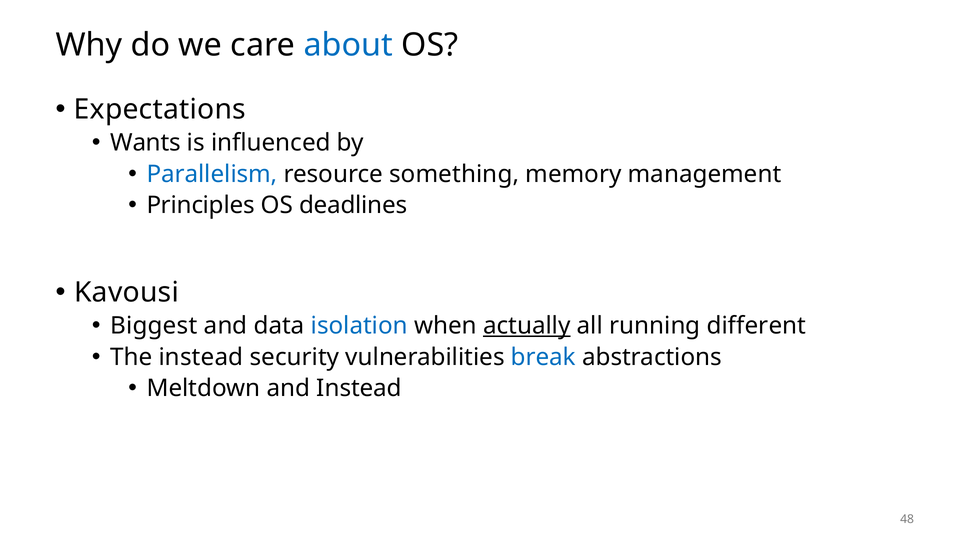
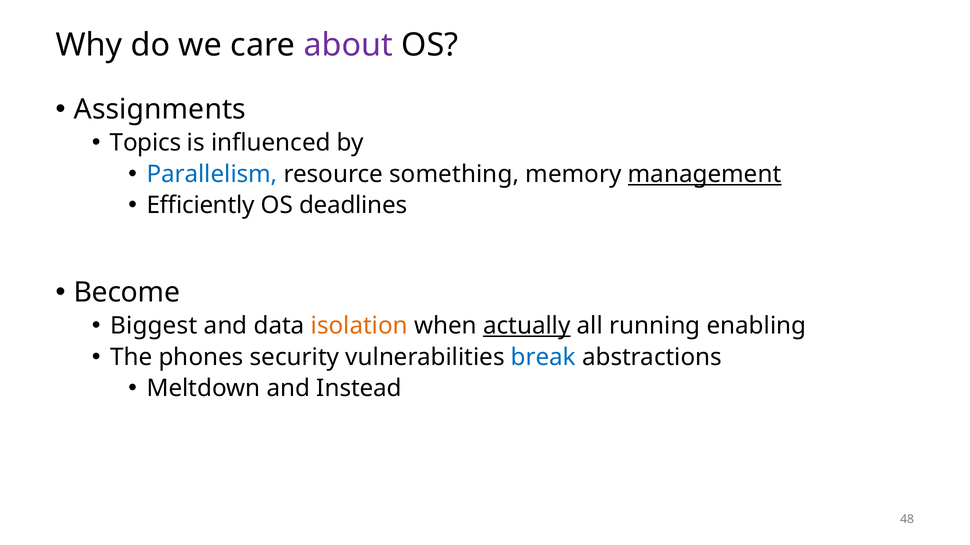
about colour: blue -> purple
Expectations: Expectations -> Assignments
Wants: Wants -> Topics
management underline: none -> present
Principles: Principles -> Efficiently
Kavousi: Kavousi -> Become
isolation colour: blue -> orange
different: different -> enabling
The instead: instead -> phones
